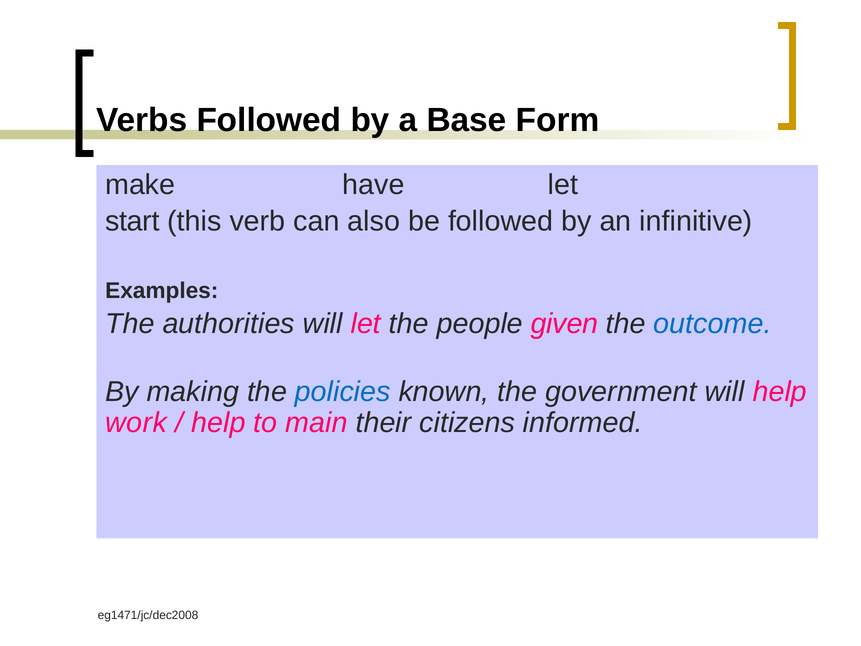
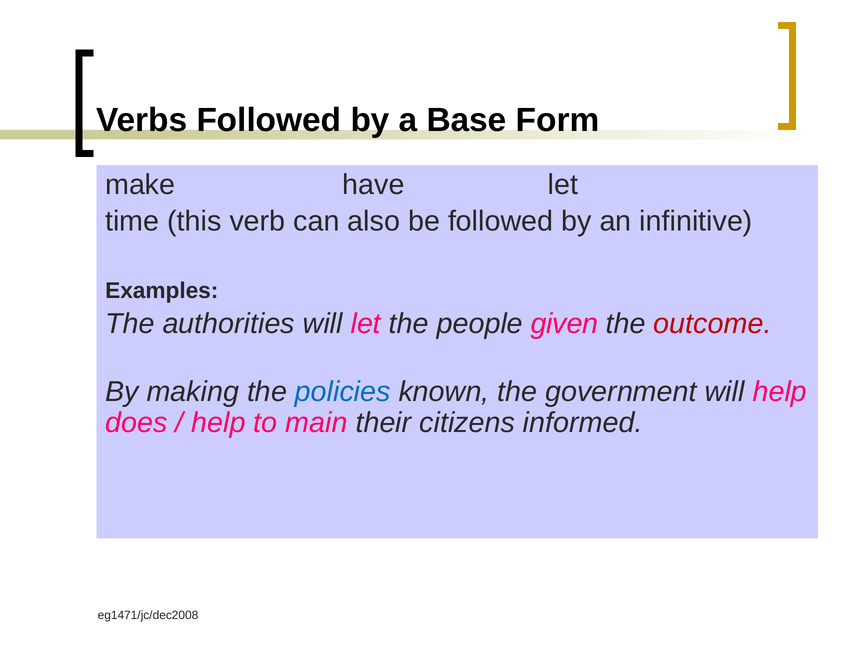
start: start -> time
outcome colour: blue -> red
work: work -> does
